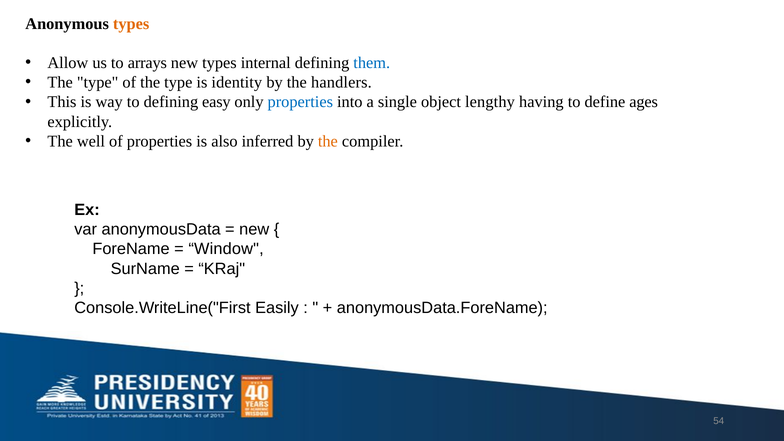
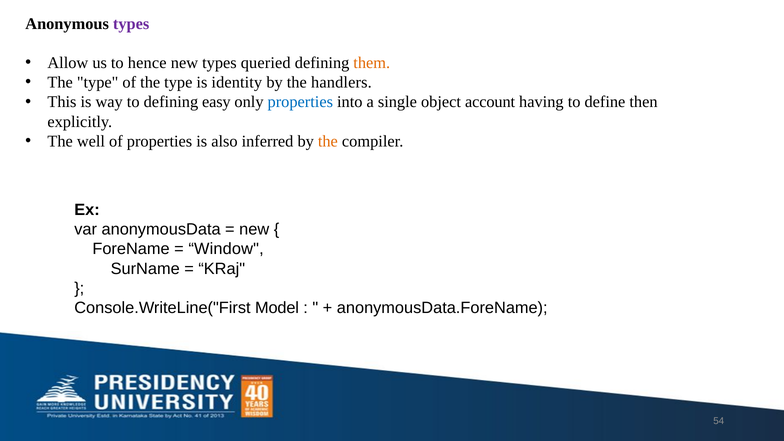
types at (131, 24) colour: orange -> purple
arrays: arrays -> hence
internal: internal -> queried
them colour: blue -> orange
lengthy: lengthy -> account
ages: ages -> then
Easily: Easily -> Model
